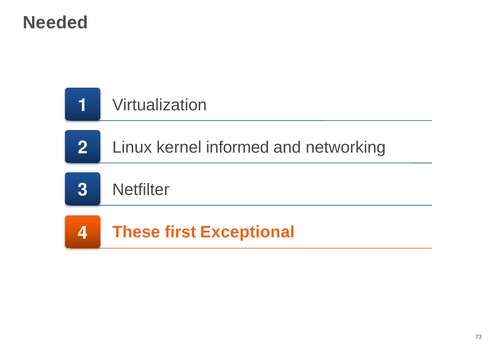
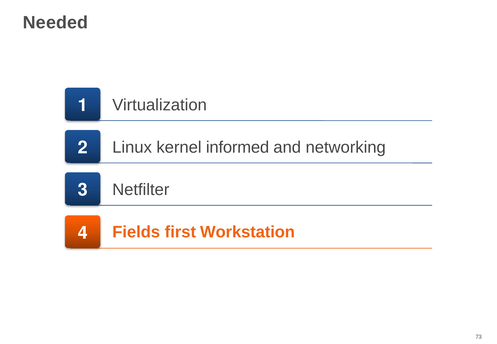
These: These -> Fields
Exceptional: Exceptional -> Workstation
